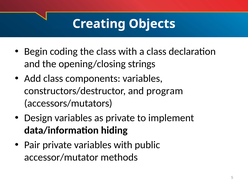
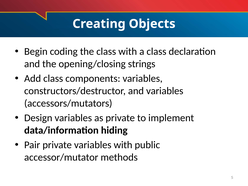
and program: program -> variables
